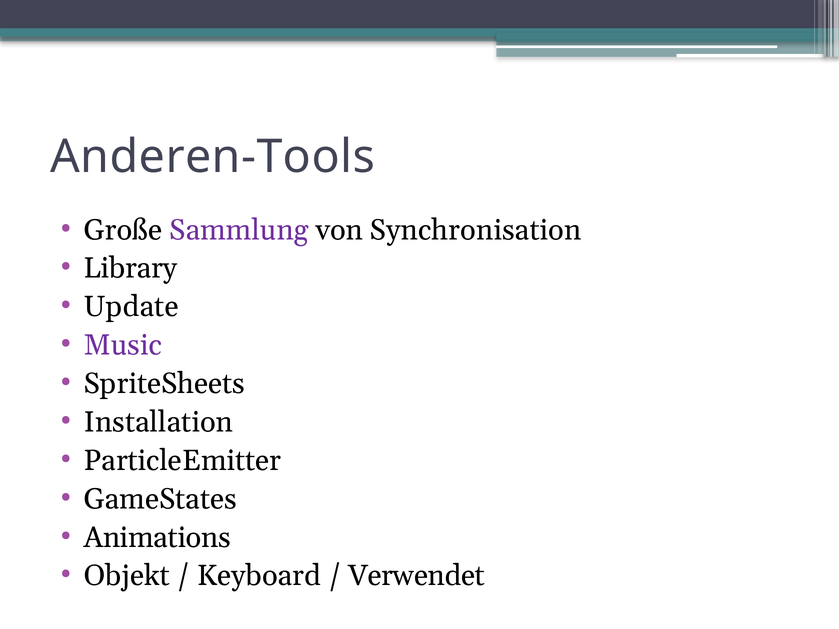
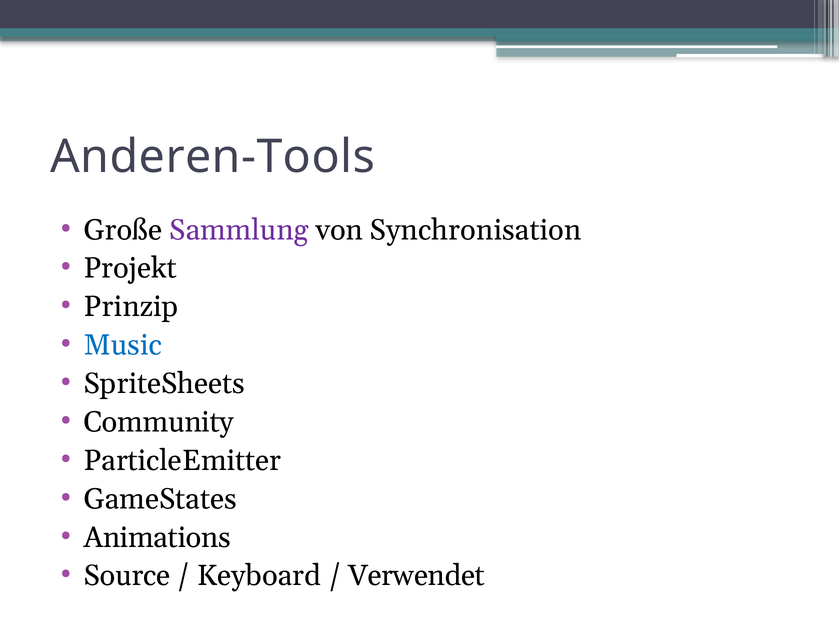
Library: Library -> Projekt
Update: Update -> Prinzip
Music colour: purple -> blue
Installation: Installation -> Community
Objekt: Objekt -> Source
